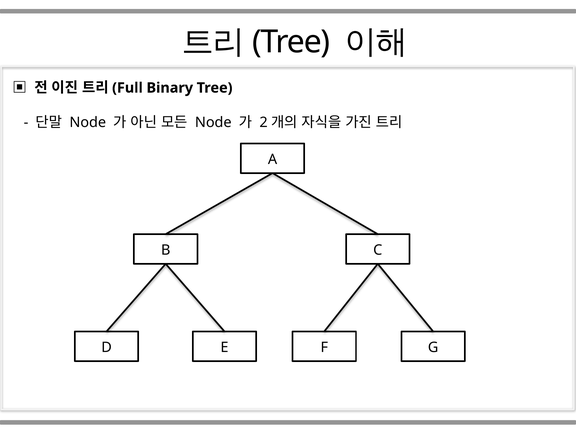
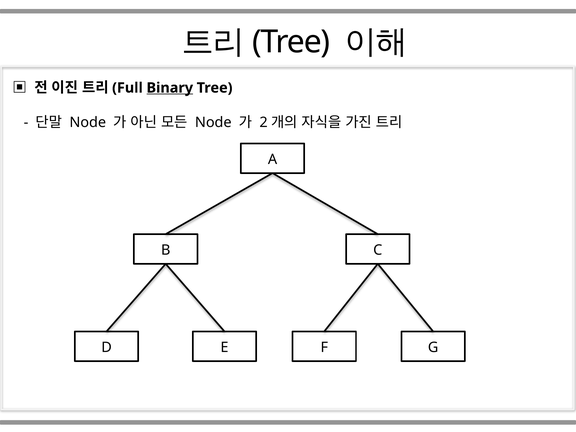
Binary underline: none -> present
